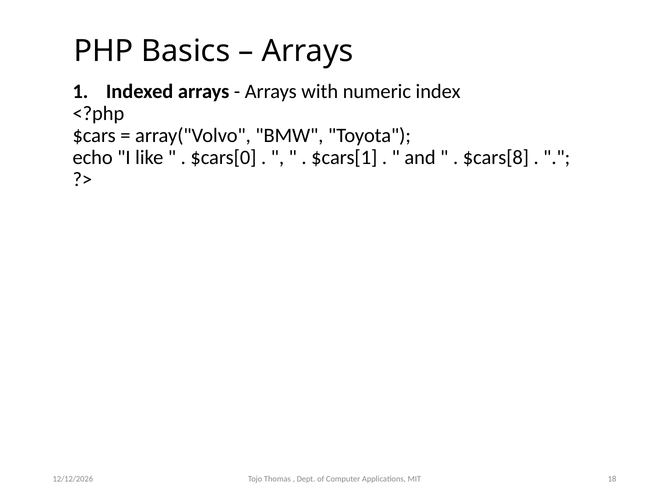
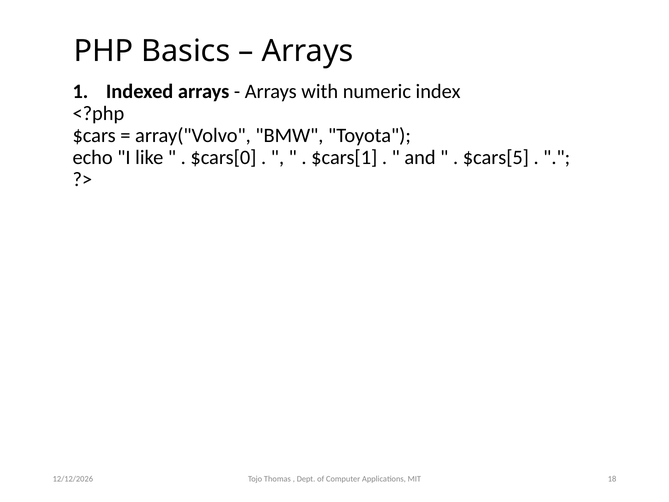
$cars[8: $cars[8 -> $cars[5
